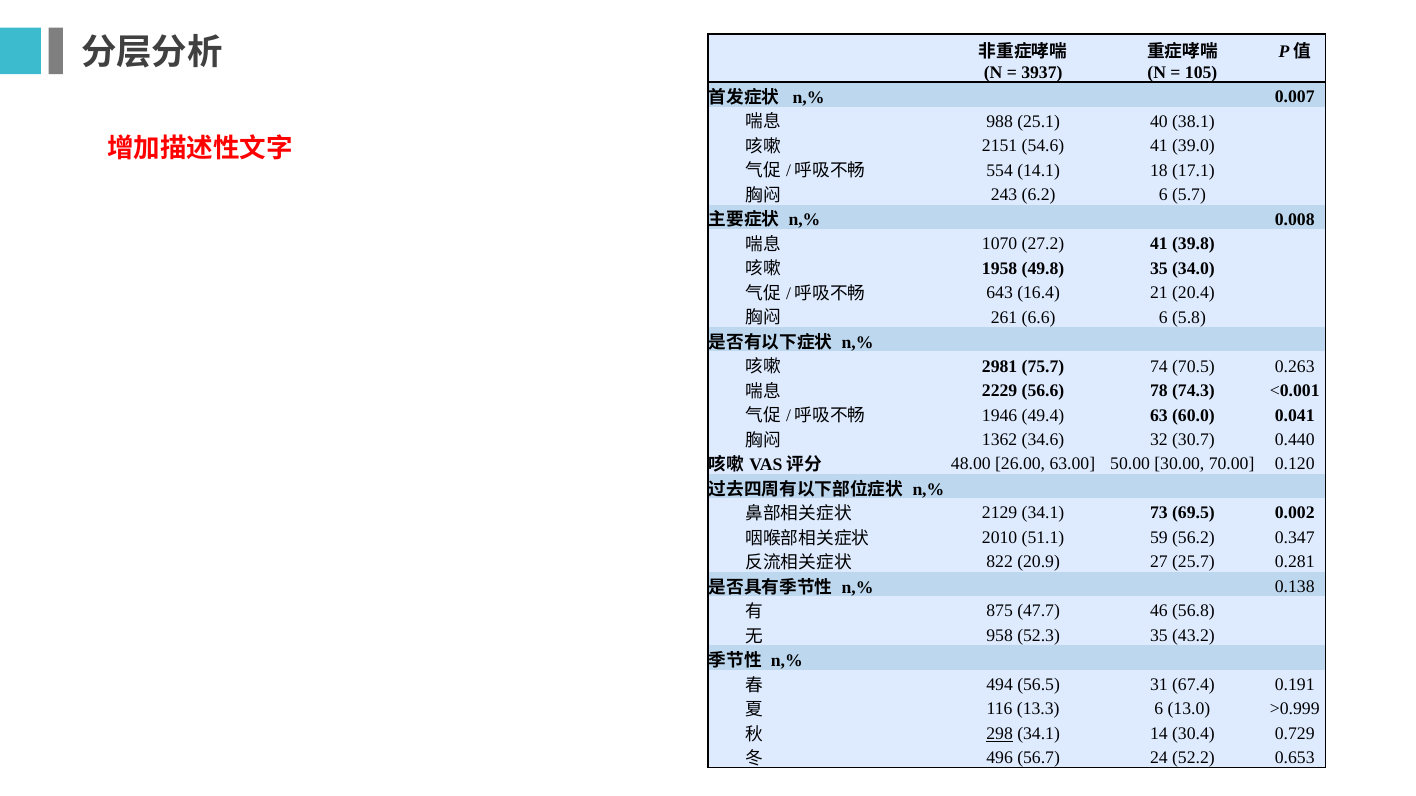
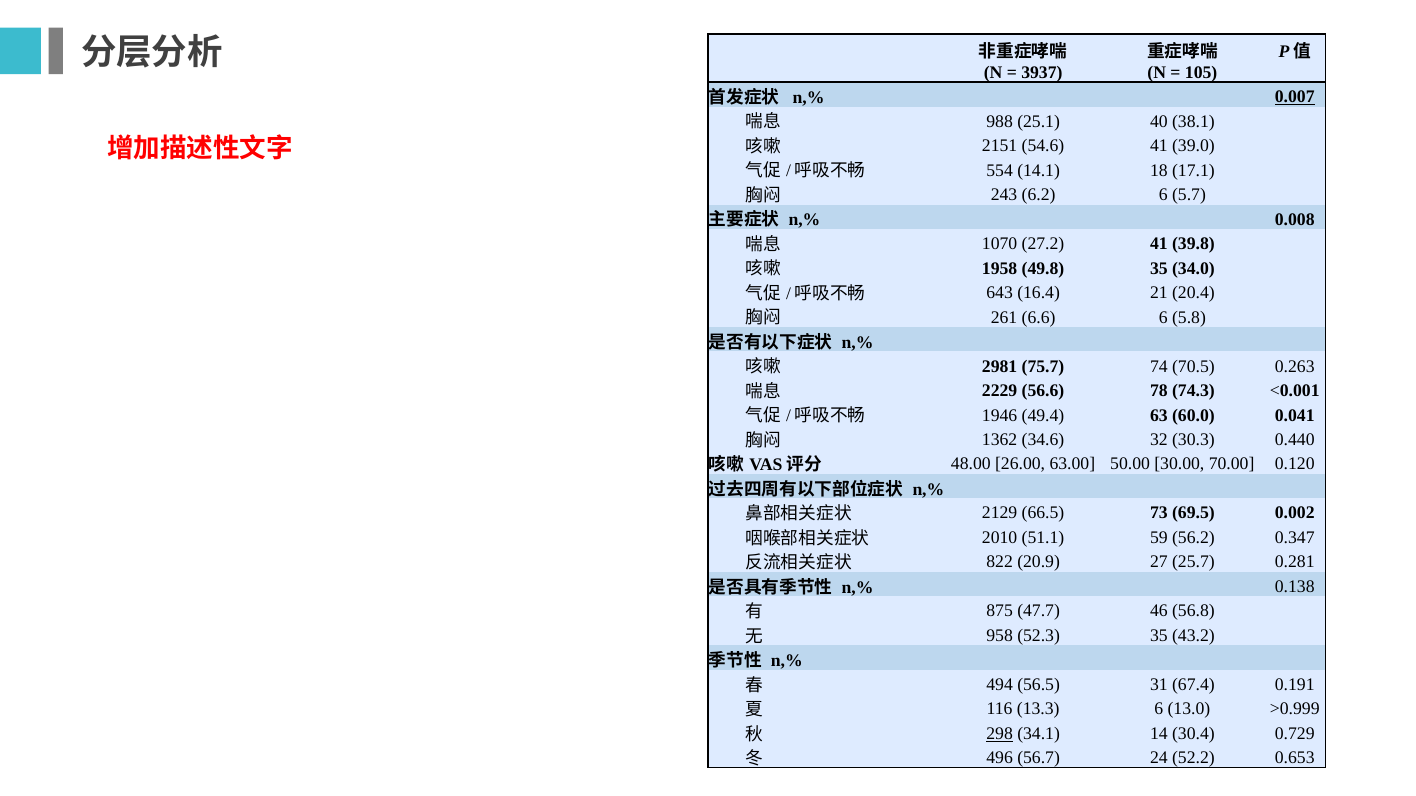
0.007 underline: none -> present
30.7: 30.7 -> 30.3
2129 34.1: 34.1 -> 66.5
